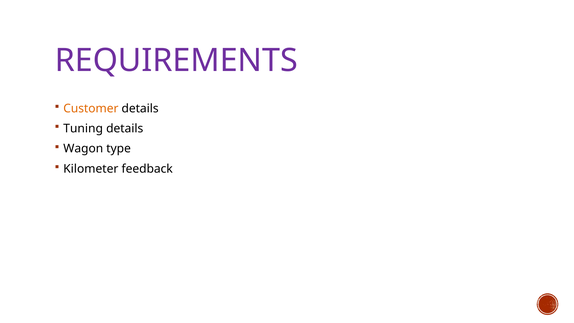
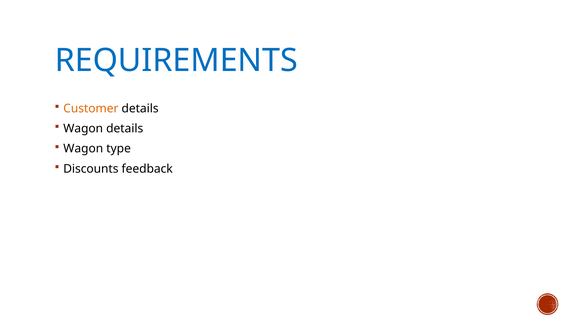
REQUIREMENTS colour: purple -> blue
Tuning at (83, 129): Tuning -> Wagon
Kilometer: Kilometer -> Discounts
